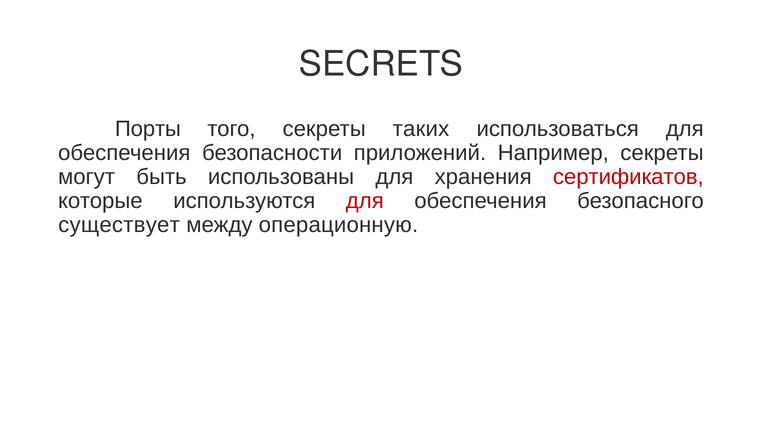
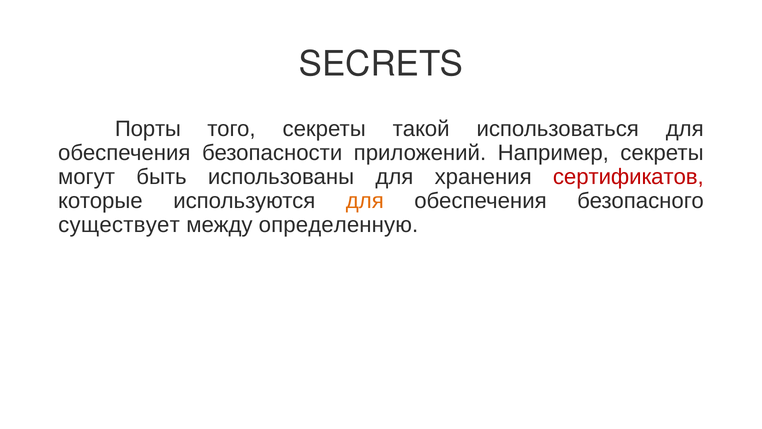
таких: таких -> такой
для at (365, 201) colour: red -> orange
операционную: операционную -> определенную
